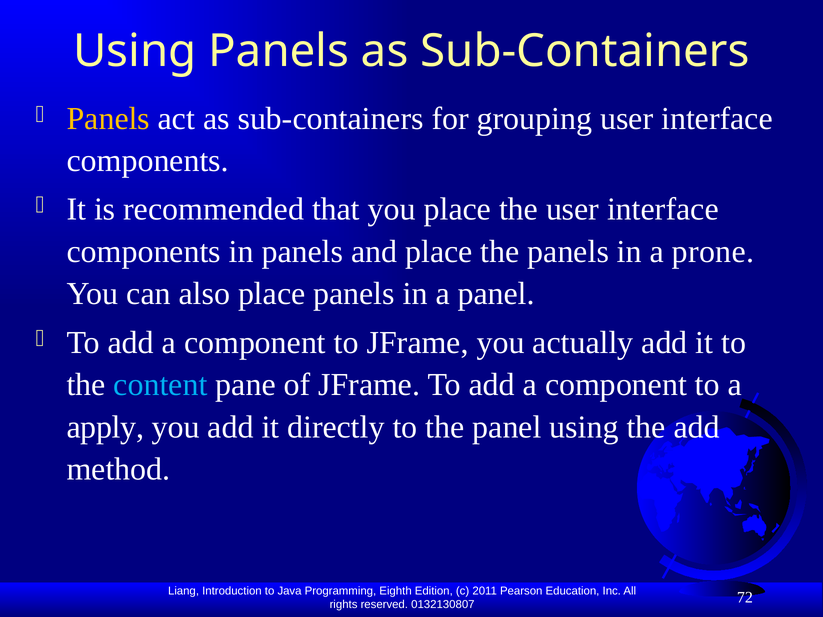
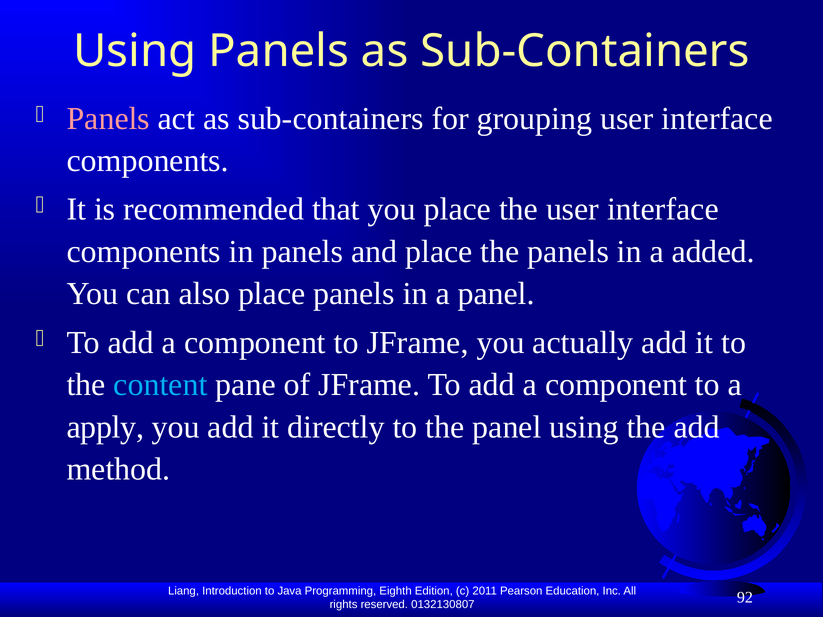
Panels at (108, 119) colour: yellow -> pink
prone: prone -> added
72: 72 -> 92
